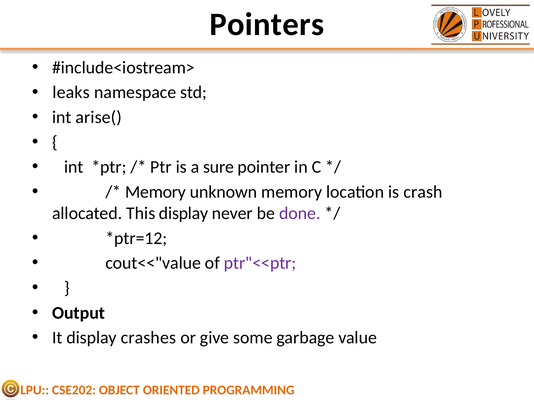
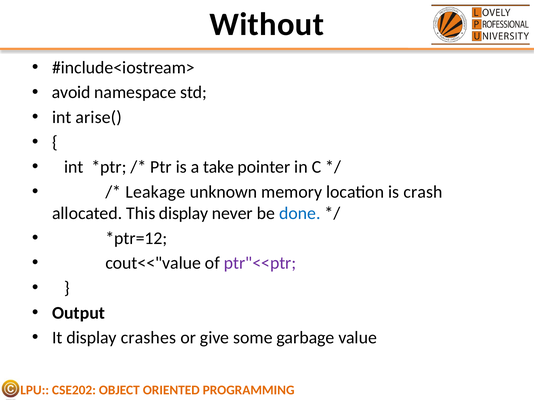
Pointers: Pointers -> Without
leaks: leaks -> avoid
sure: sure -> take
Memory at (156, 192): Memory -> Leakage
done colour: purple -> blue
